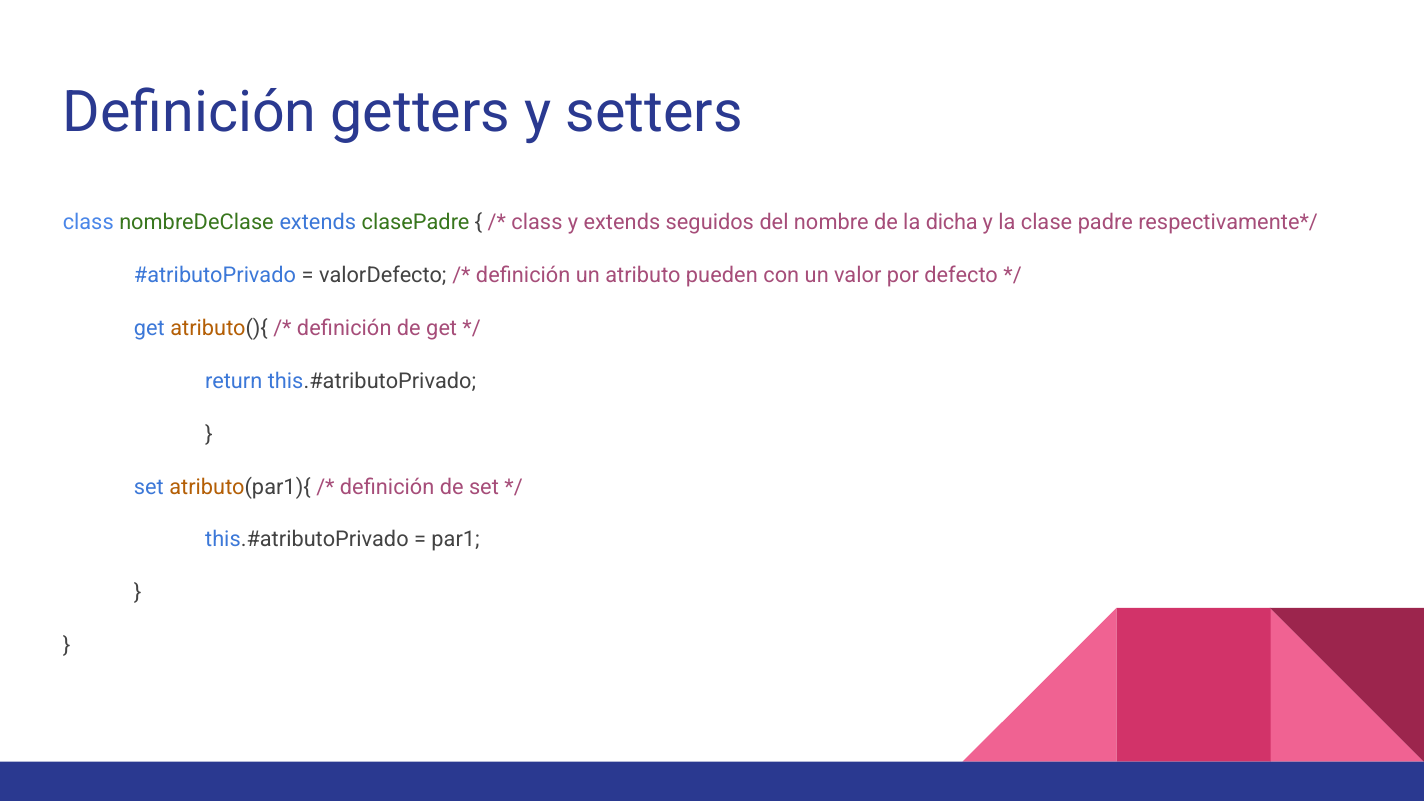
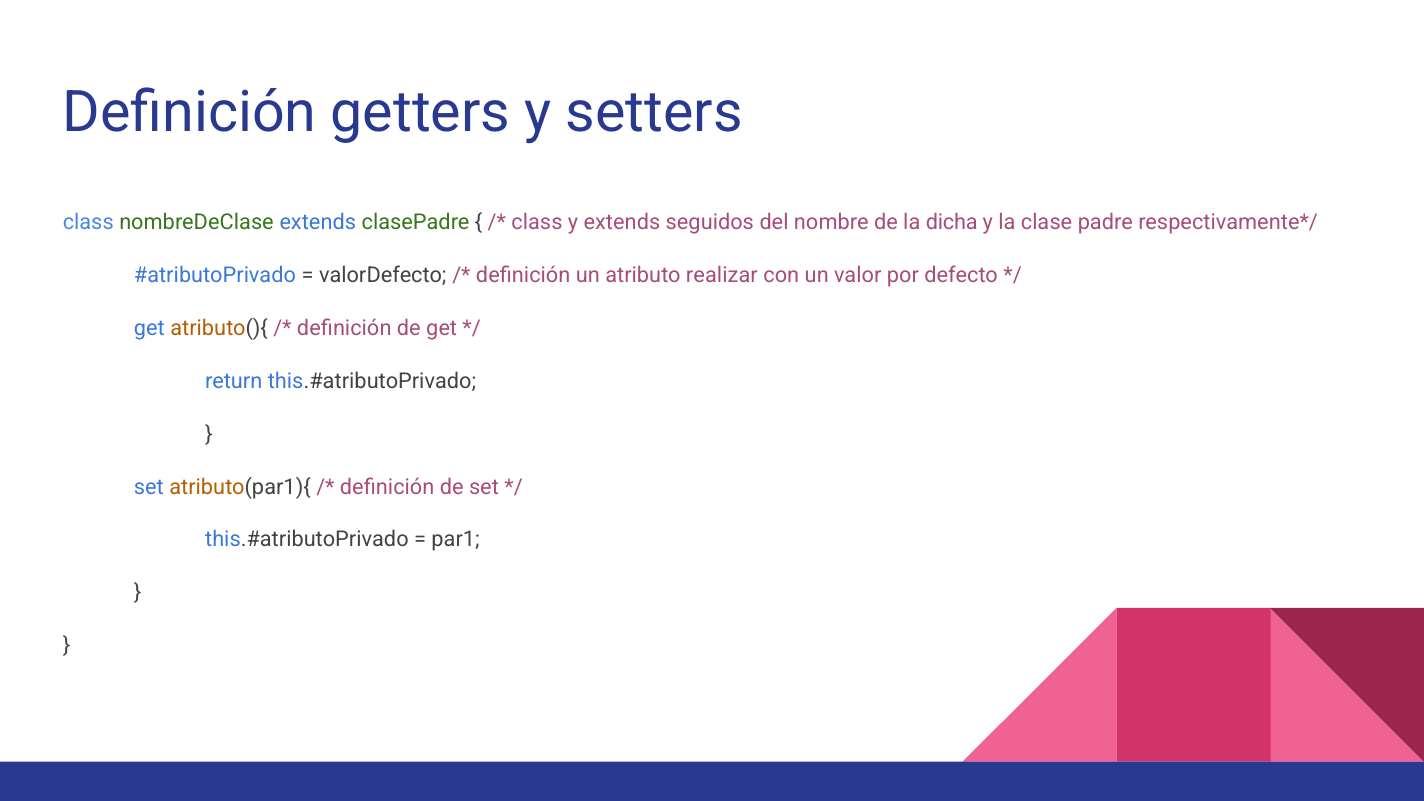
pueden: pueden -> realizar
